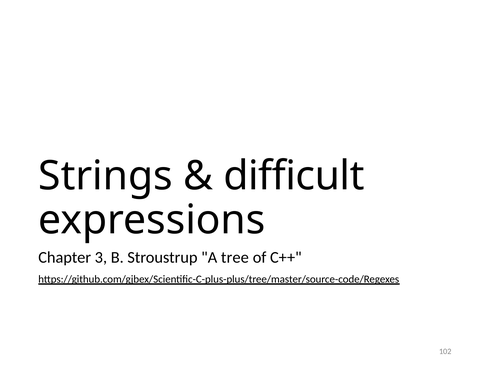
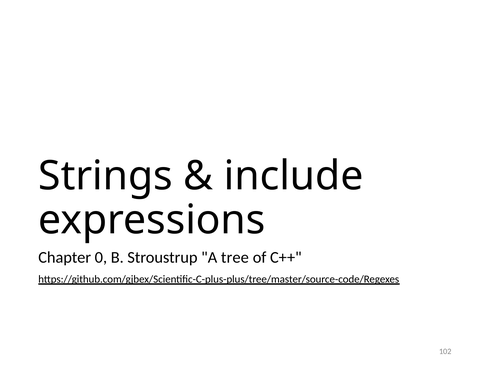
difficult: difficult -> include
3: 3 -> 0
